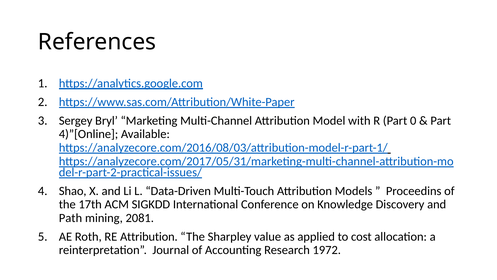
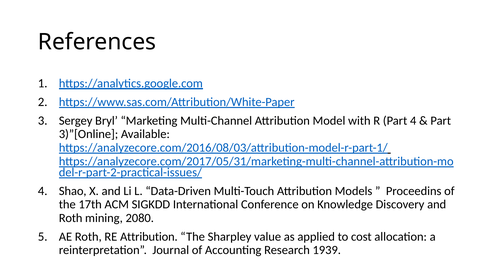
Part 0: 0 -> 4
4)”[Online: 4)”[Online -> 3)”[Online
Path at (71, 218): Path -> Roth
2081: 2081 -> 2080
1972: 1972 -> 1939
